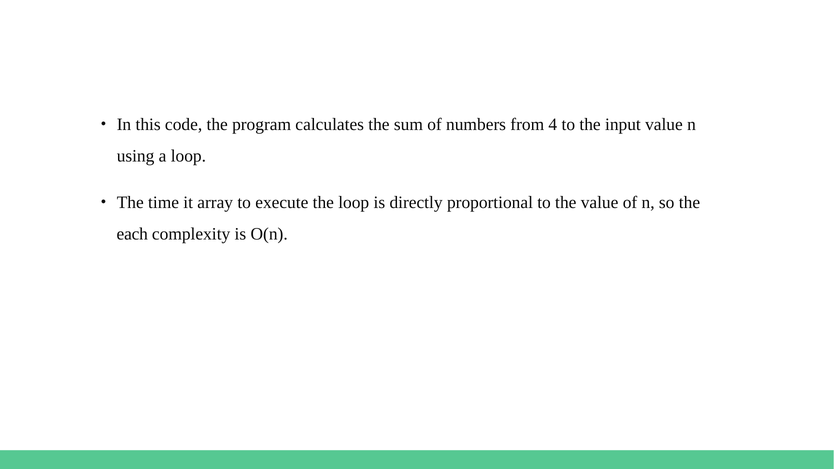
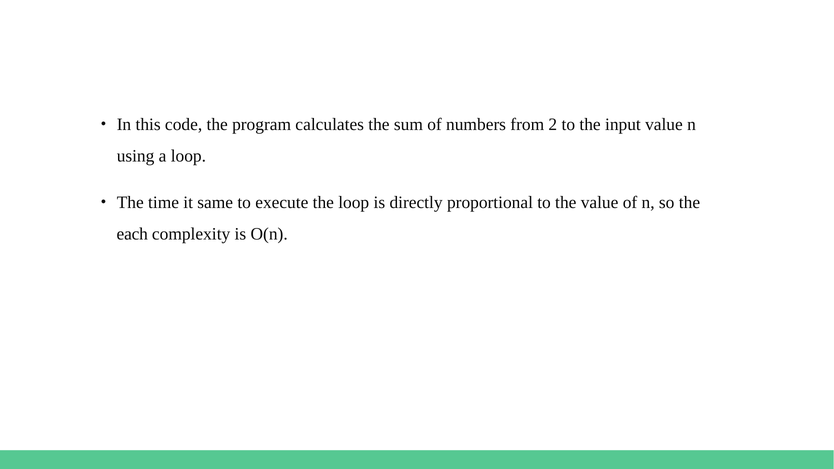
4: 4 -> 2
array: array -> same
